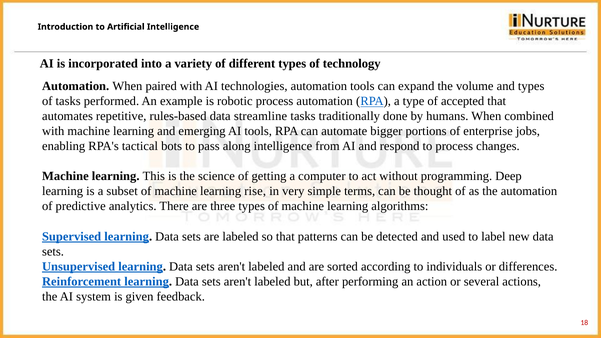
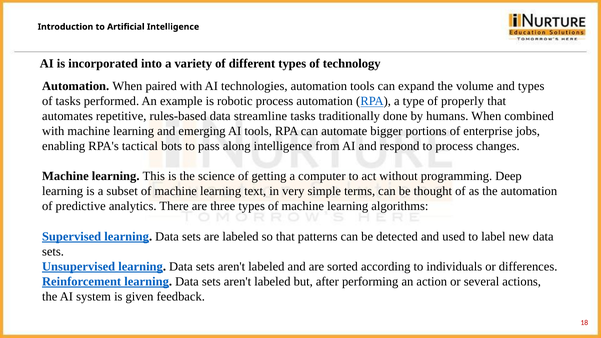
accepted: accepted -> properly
rise: rise -> text
